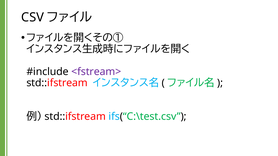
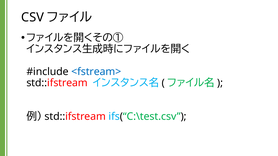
<fstream> colour: purple -> blue
